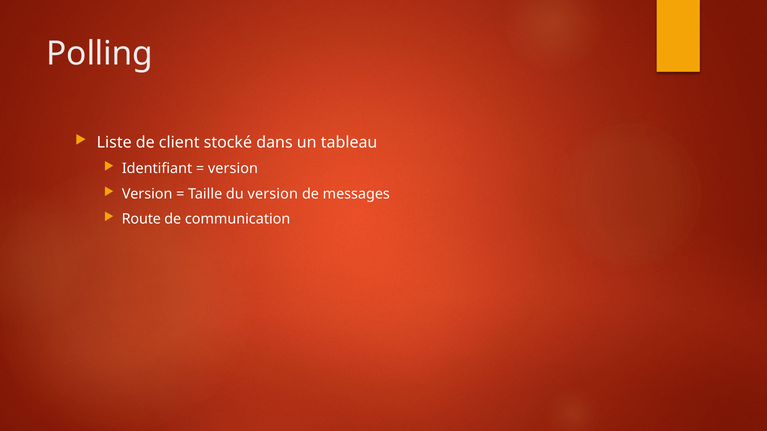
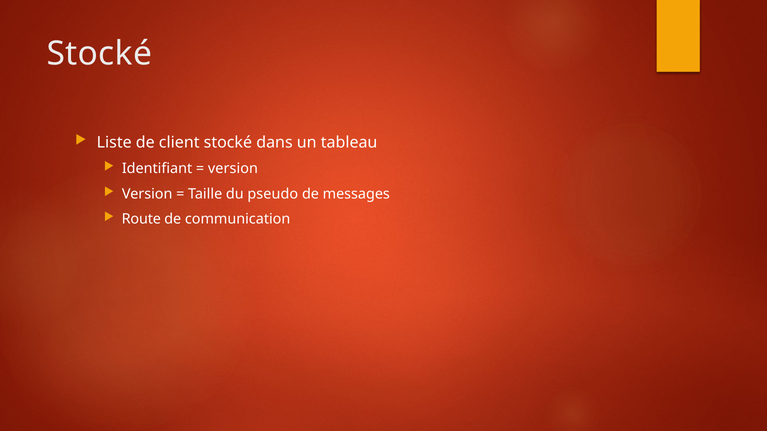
Polling at (100, 54): Polling -> Stocké
du version: version -> pseudo
